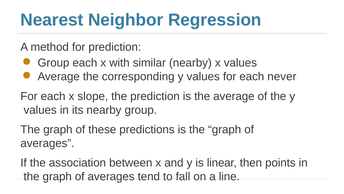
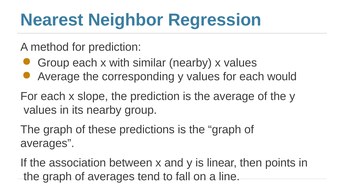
never: never -> would
